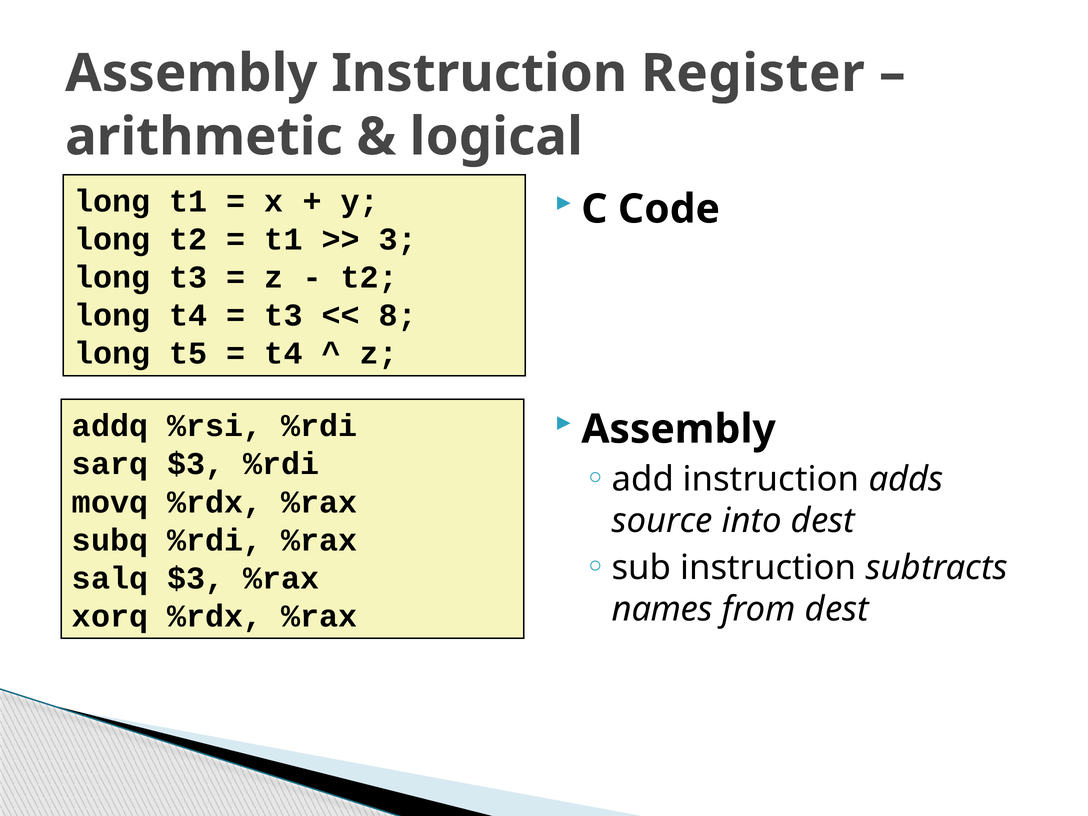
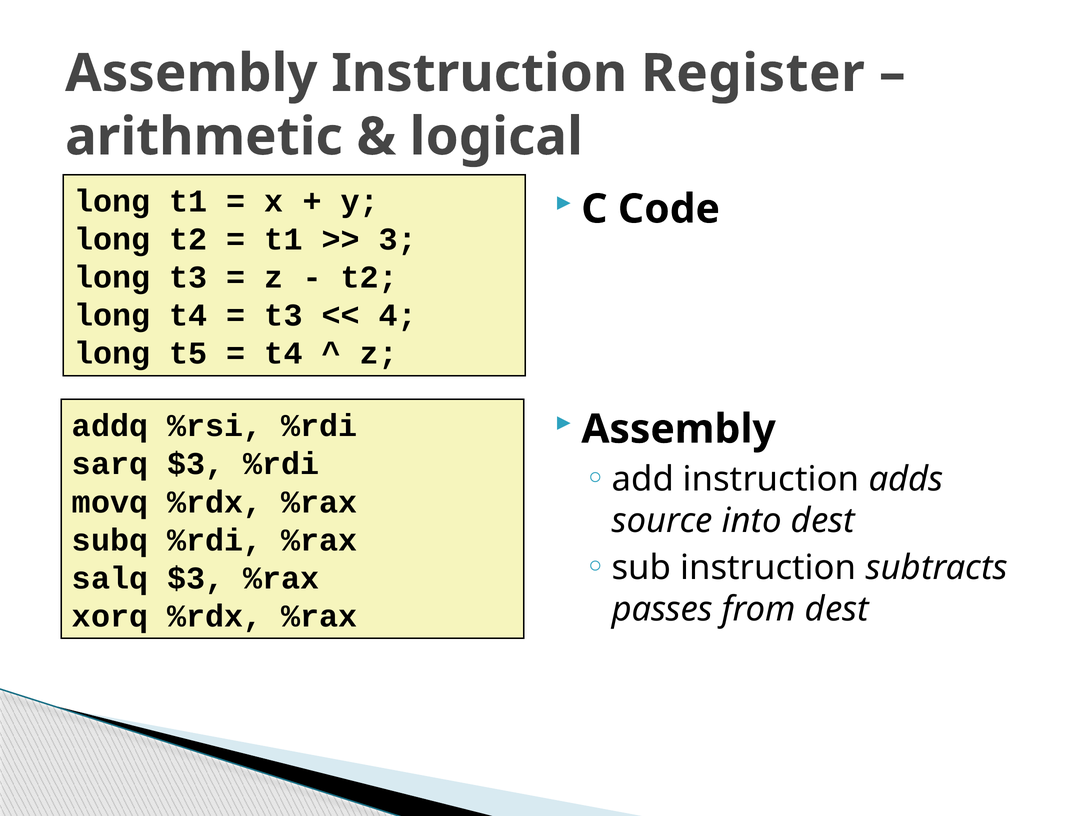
8: 8 -> 4
names: names -> passes
